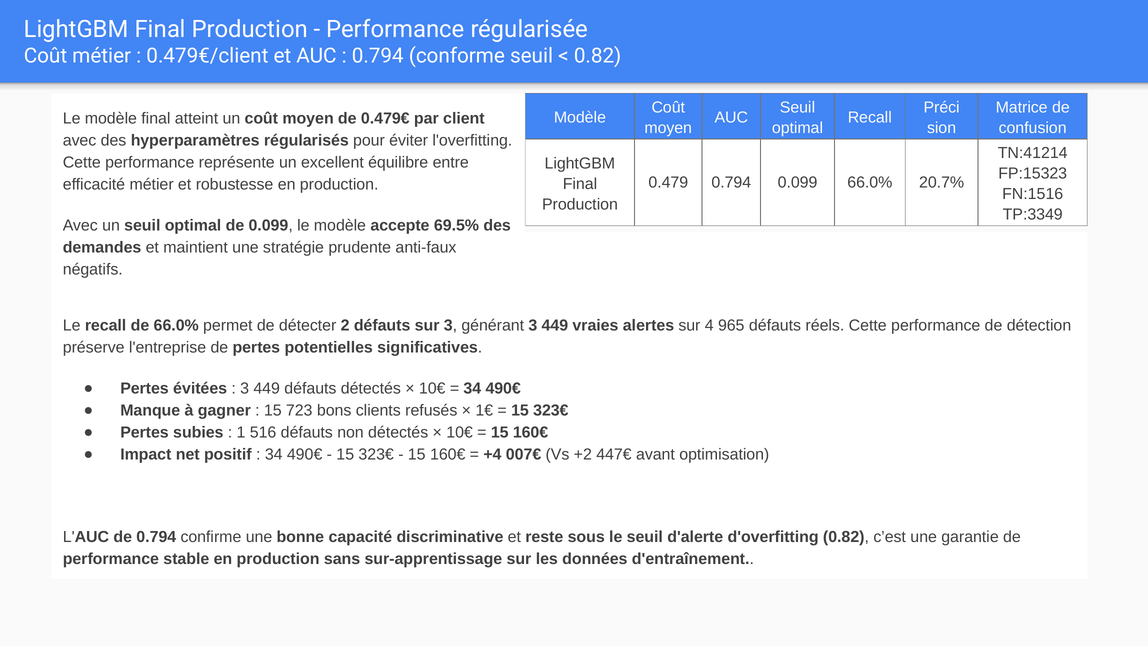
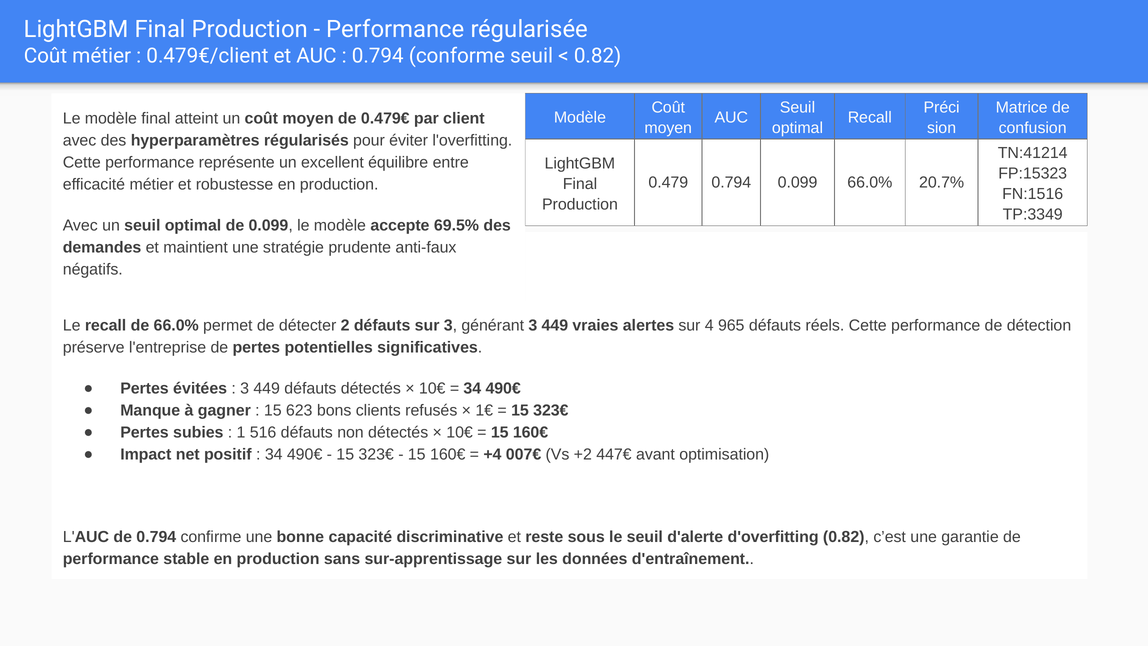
723: 723 -> 623
